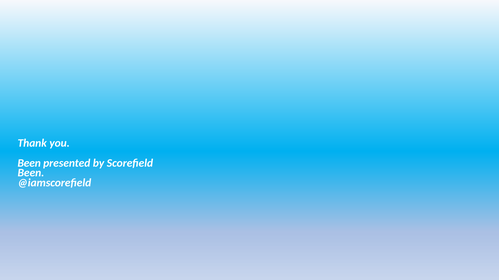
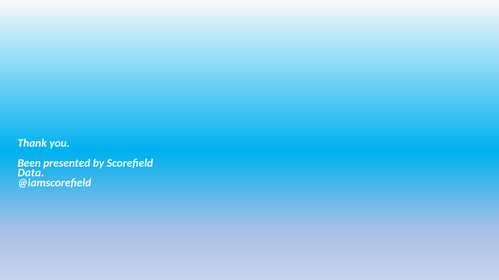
Been at (31, 173): Been -> Data
